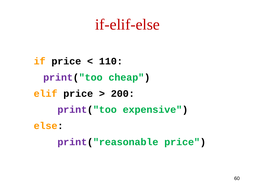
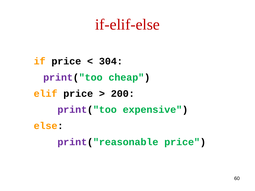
110: 110 -> 304
